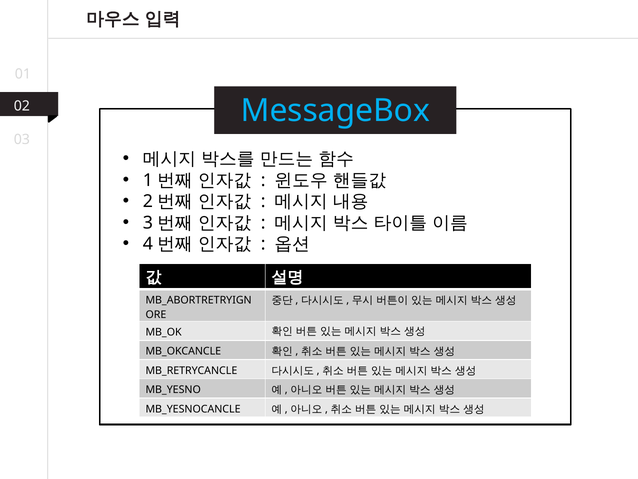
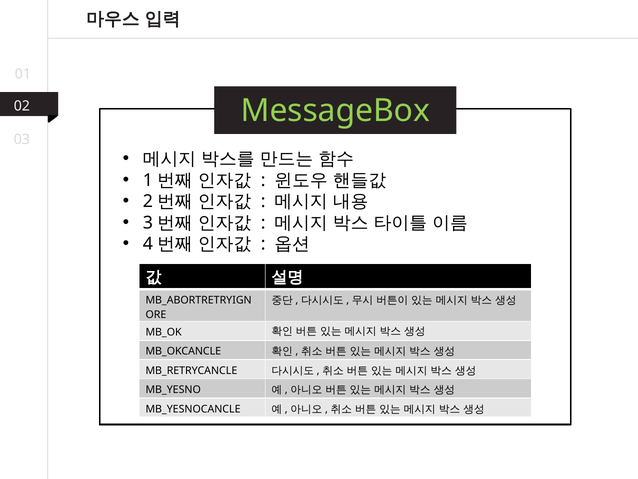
MessageBox colour: light blue -> light green
